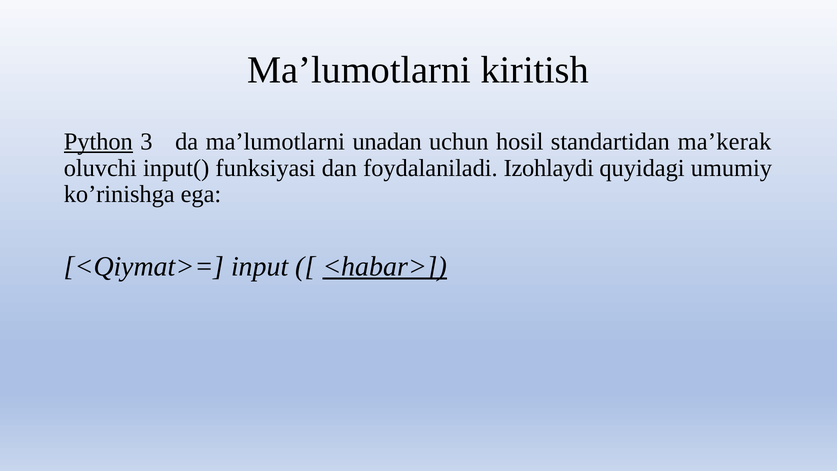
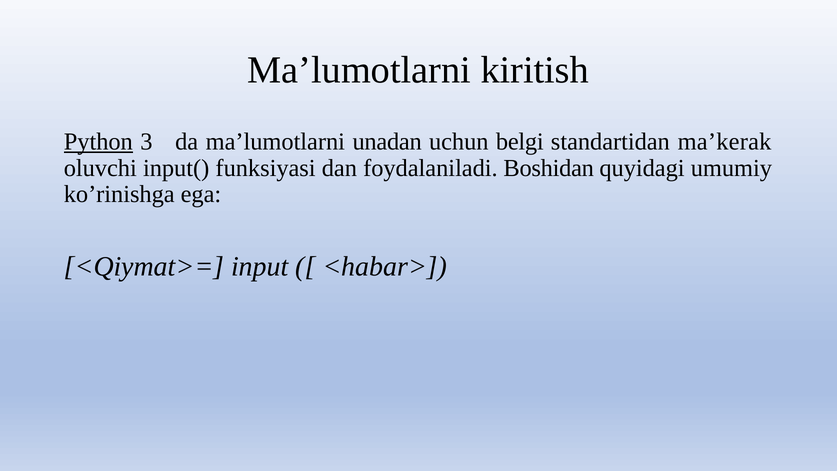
hosil: hosil -> belgi
Izohlaydi: Izohlaydi -> Boshidan
<habar> underline: present -> none
